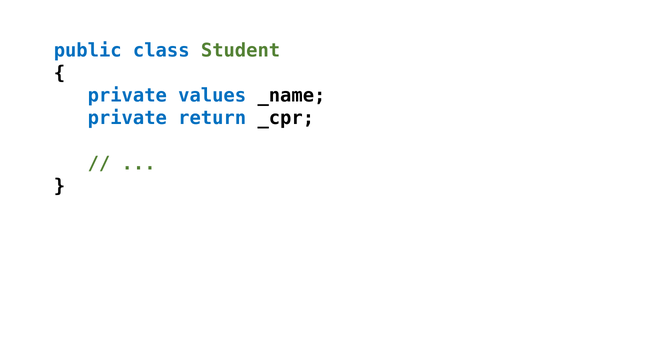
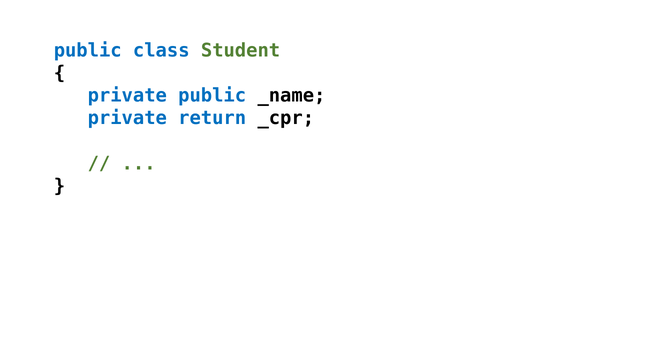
private values: values -> public
